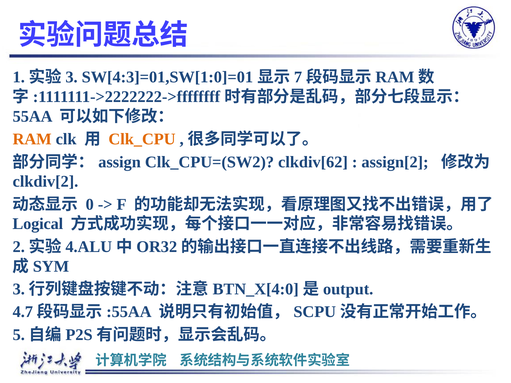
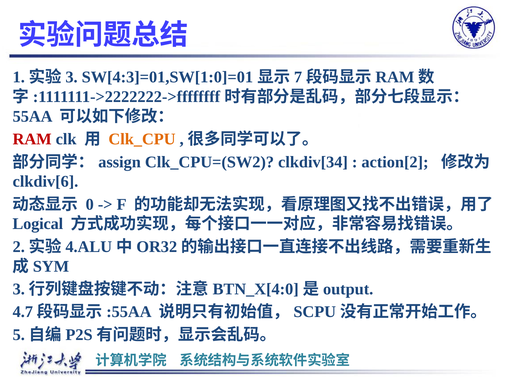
RAM colour: orange -> red
clkdiv[62: clkdiv[62 -> clkdiv[34
assign[2: assign[2 -> action[2
clkdiv[2: clkdiv[2 -> clkdiv[6
